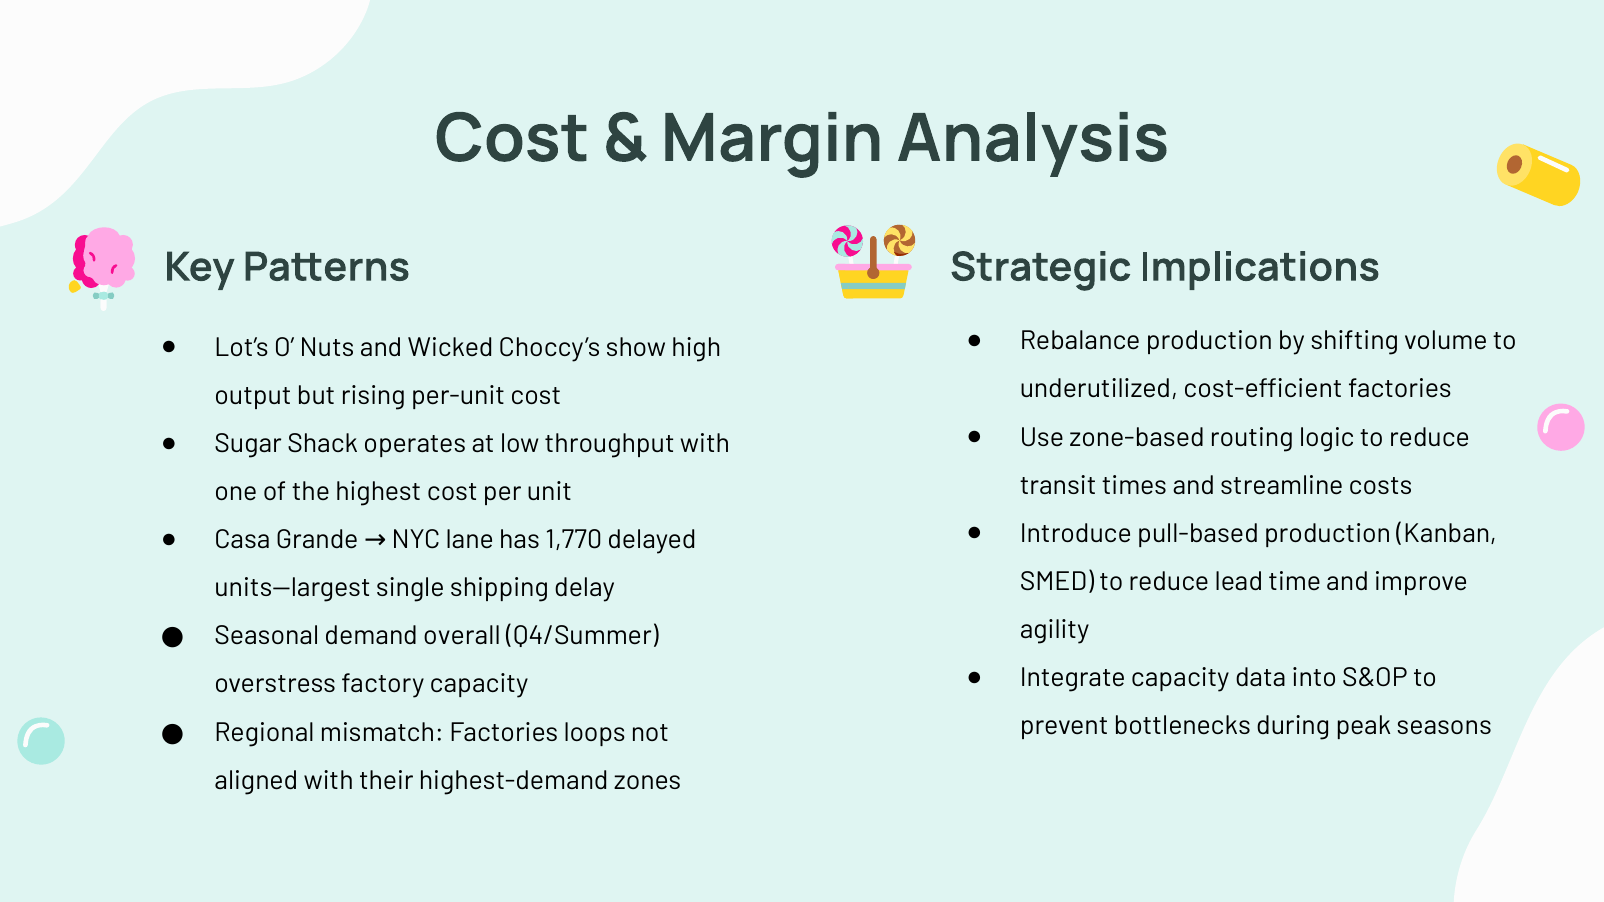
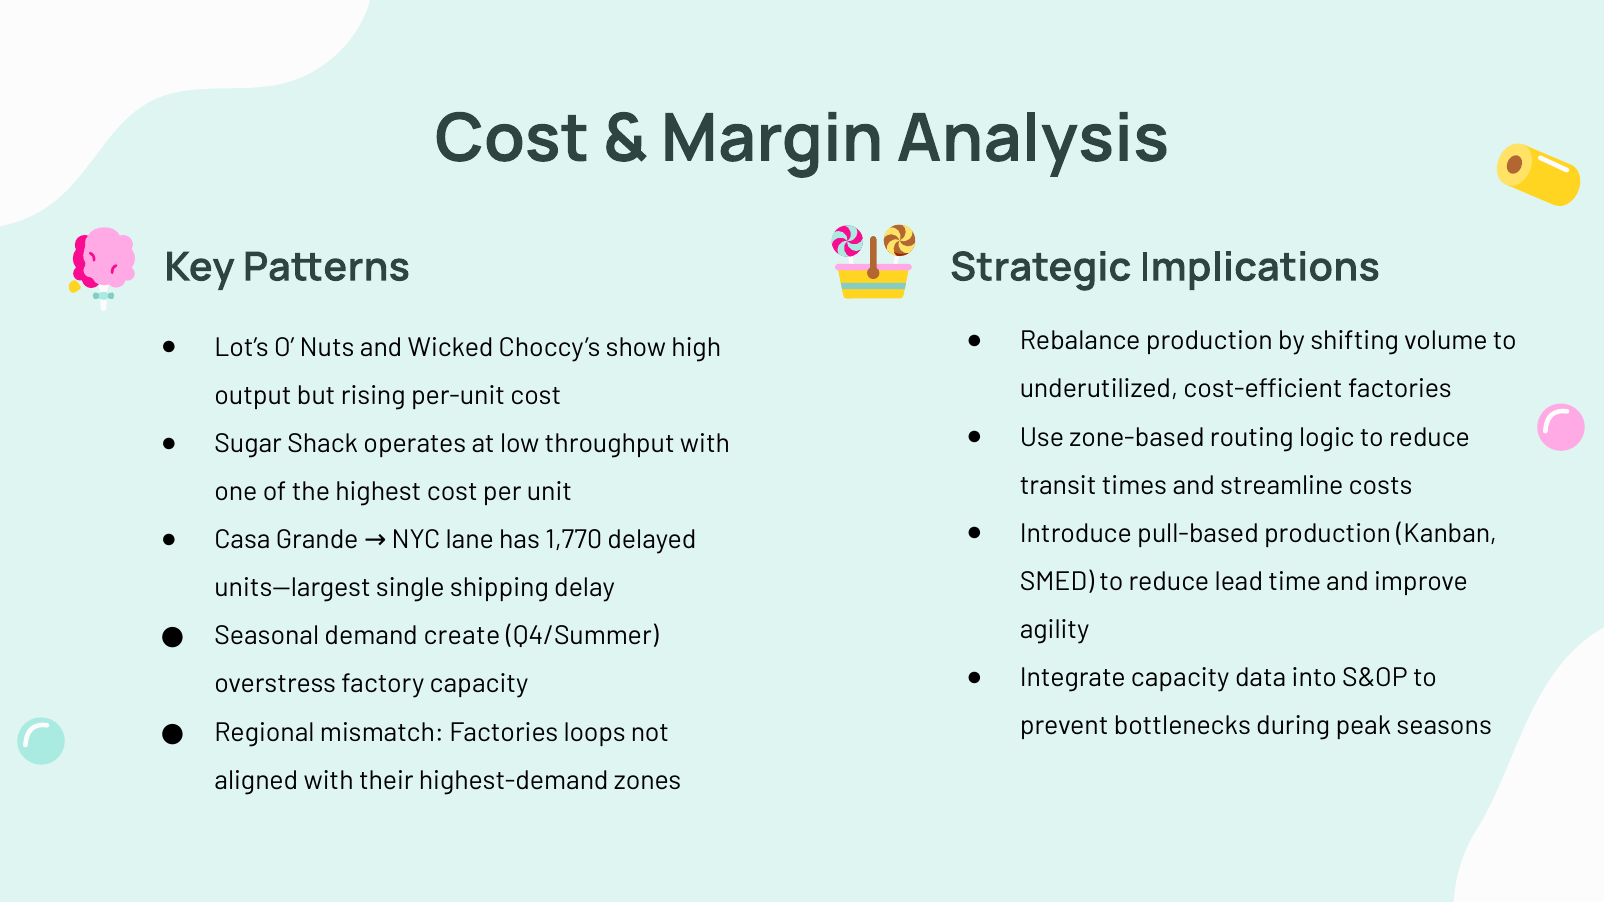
overall: overall -> create
